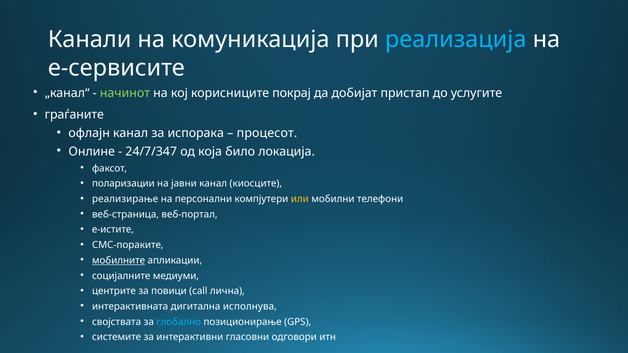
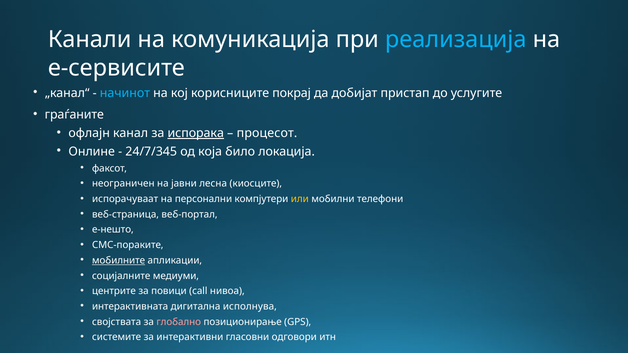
начинот colour: light green -> light blue
испорака underline: none -> present
24/7/347: 24/7/347 -> 24/7/345
поларизации: поларизации -> неограничен
јавни канал: канал -> лесна
реализирање: реализирање -> испорачуваат
е-истите: е-истите -> е-нешто
лична: лична -> нивоа
глобално colour: light blue -> pink
